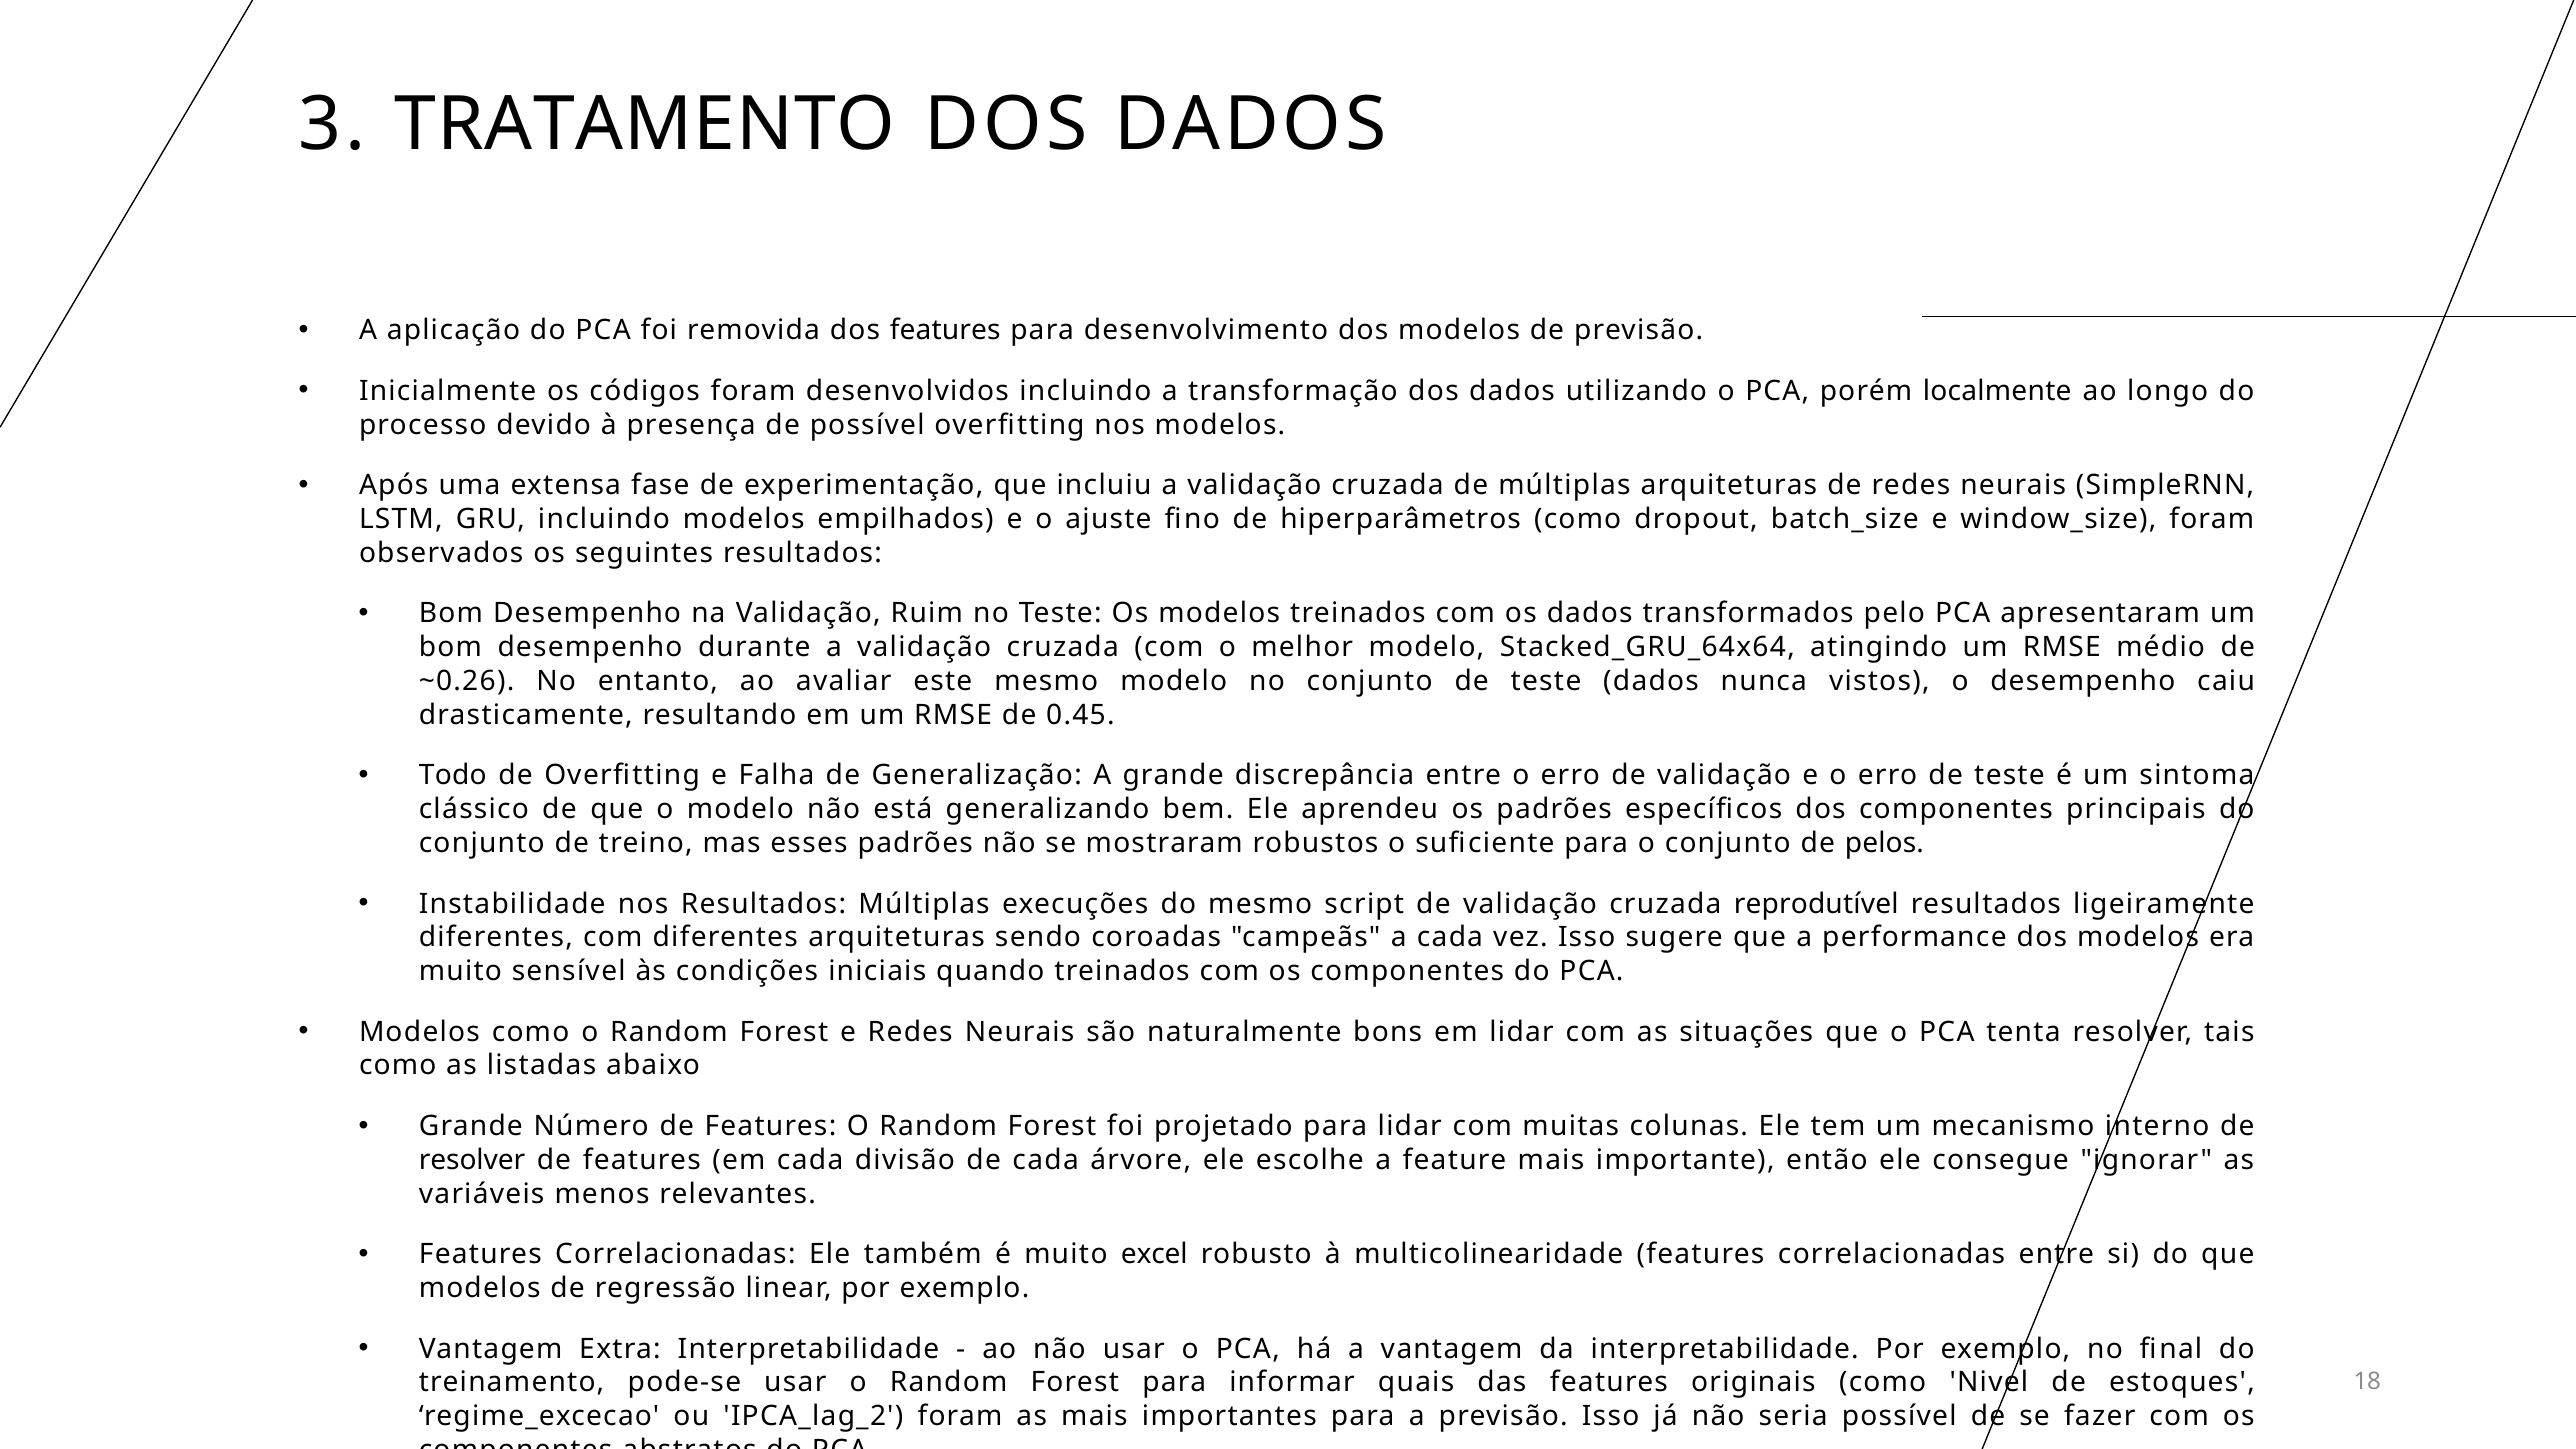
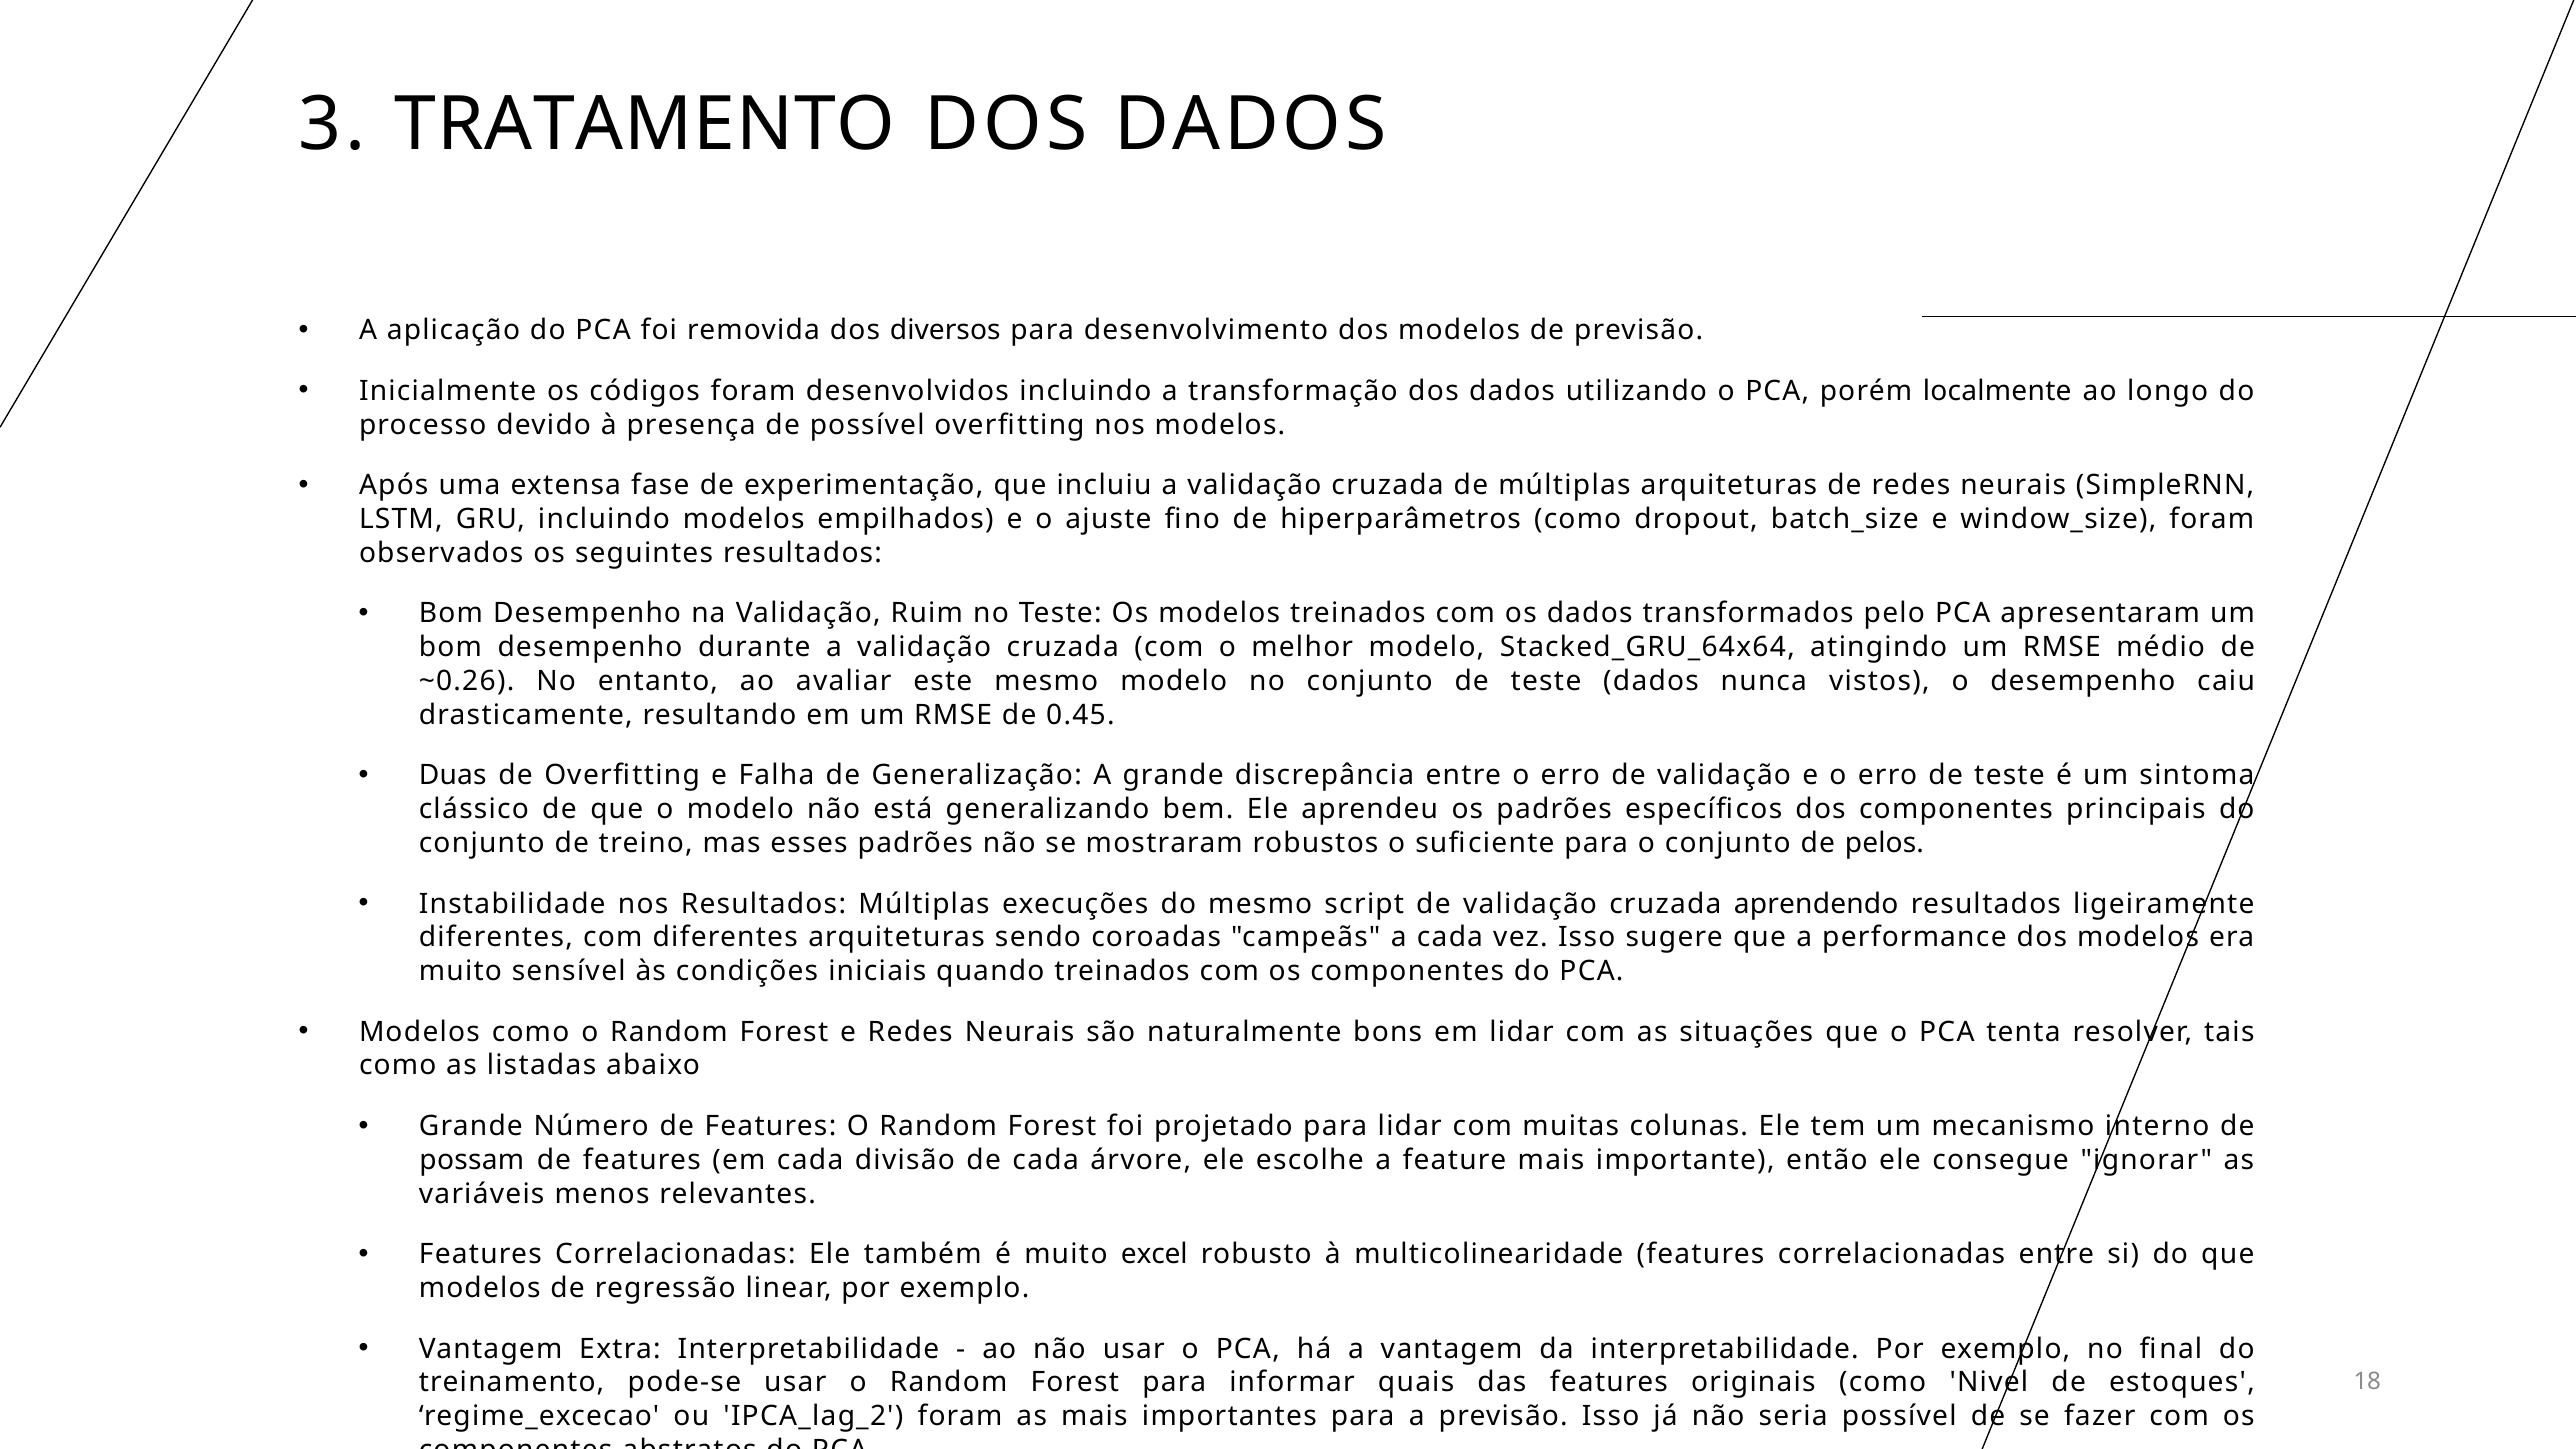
dos features: features -> diversos
Todo: Todo -> Duas
reprodutível: reprodutível -> aprendendo
resolver at (472, 1160): resolver -> possam
